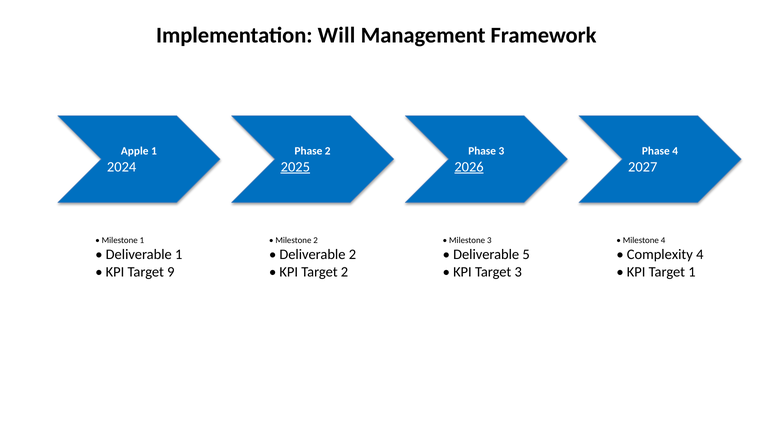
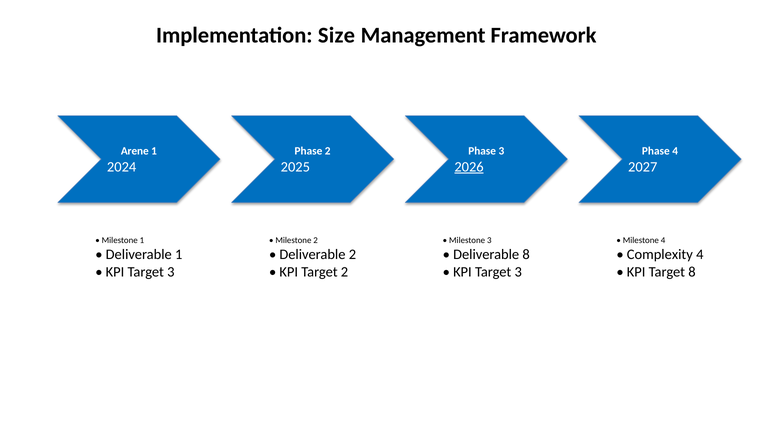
Will: Will -> Size
Apple: Apple -> Arene
2025 underline: present -> none
Deliverable 5: 5 -> 8
9 at (171, 272): 9 -> 3
Target 1: 1 -> 8
